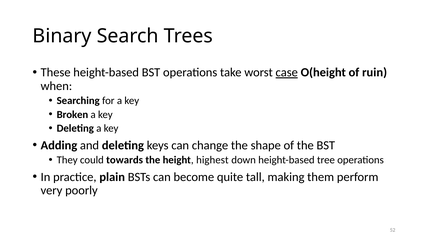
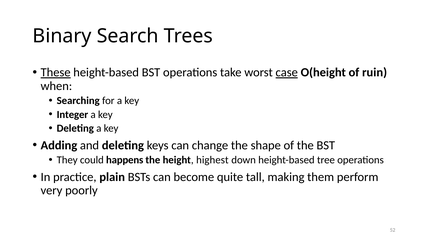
These underline: none -> present
Broken: Broken -> Integer
towards: towards -> happens
